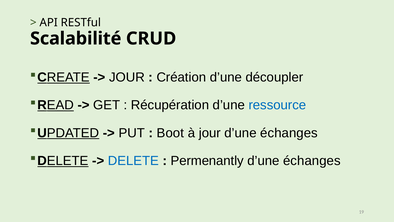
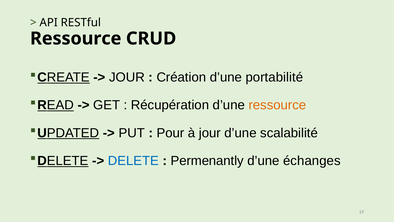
Scalabilité at (76, 38): Scalabilité -> Ressource
découpler: découpler -> portabilité
ressource at (277, 105) colour: blue -> orange
Boot: Boot -> Pour
jour d’une échanges: échanges -> scalabilité
